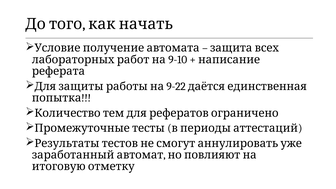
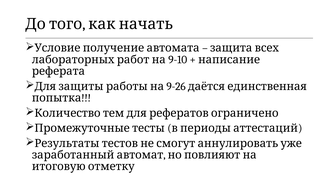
9-22: 9-22 -> 9-26
